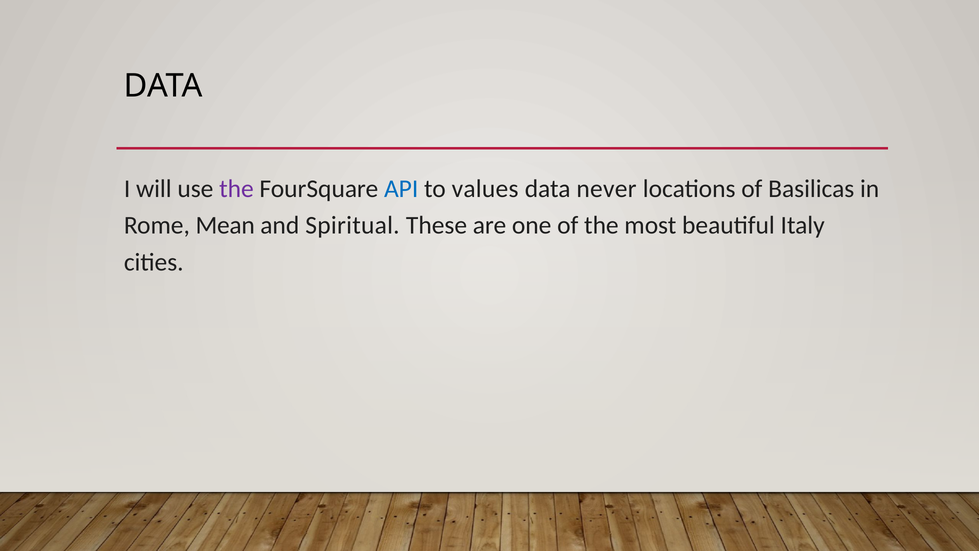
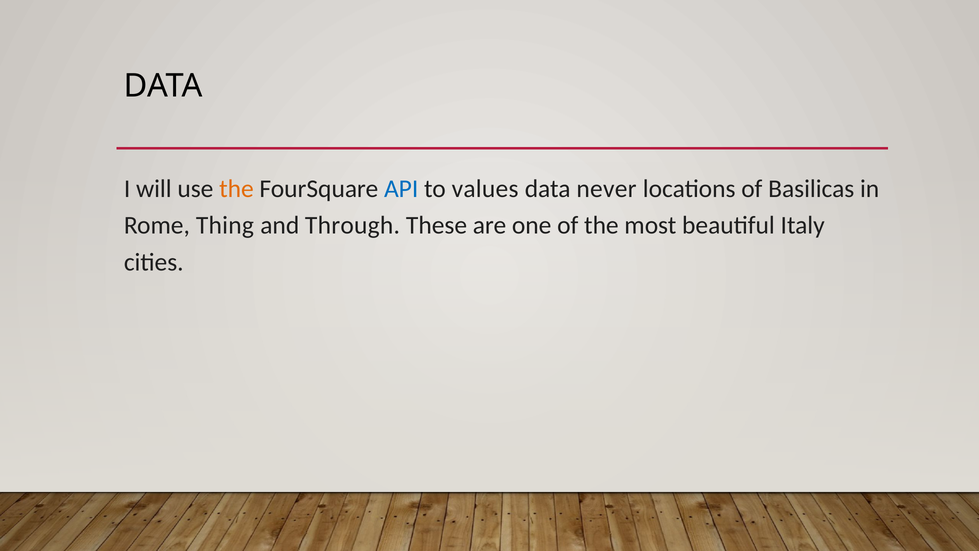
the at (236, 189) colour: purple -> orange
Mean: Mean -> Thing
Spiritual: Spiritual -> Through
